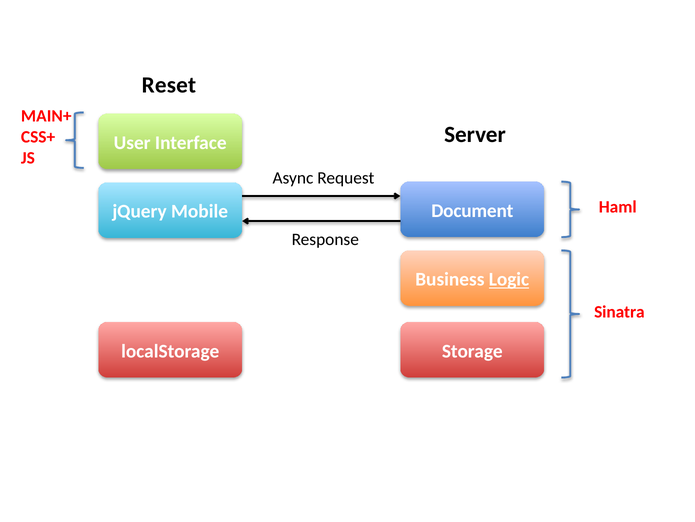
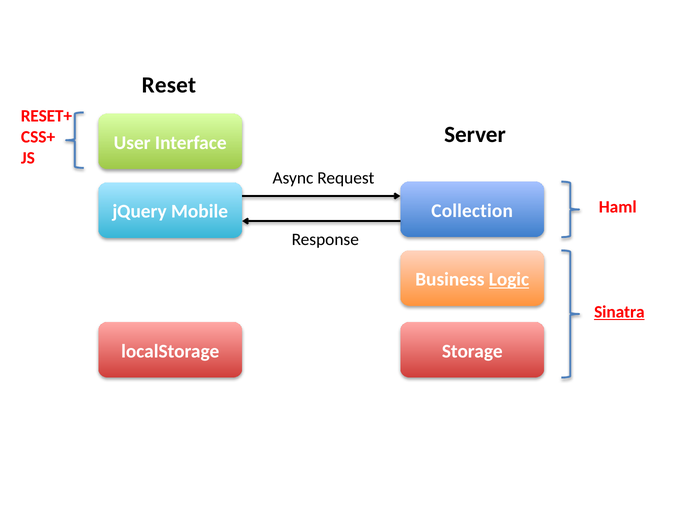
MAIN+: MAIN+ -> RESET+
Document: Document -> Collection
Sinatra underline: none -> present
